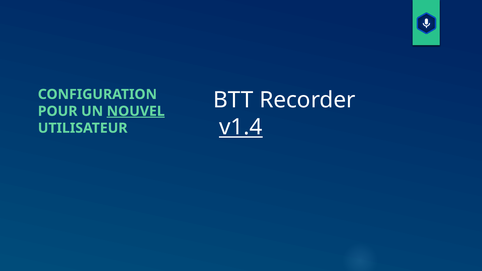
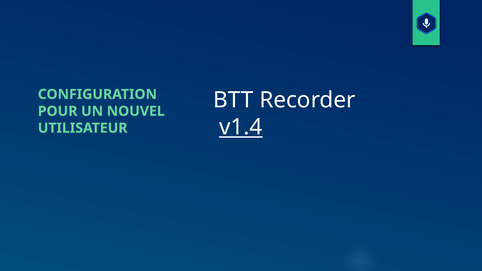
NOUVEL underline: present -> none
